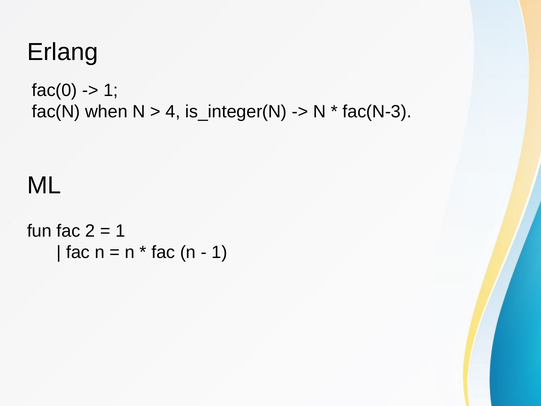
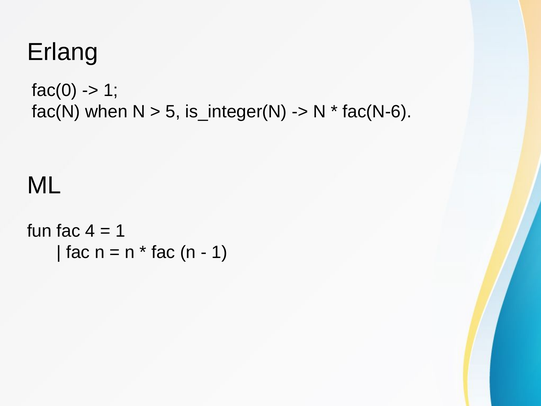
4: 4 -> 5
fac(N-3: fac(N-3 -> fac(N-6
2: 2 -> 4
